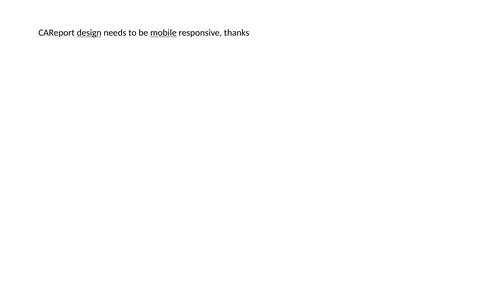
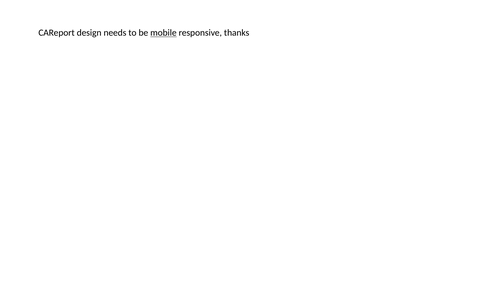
design underline: present -> none
